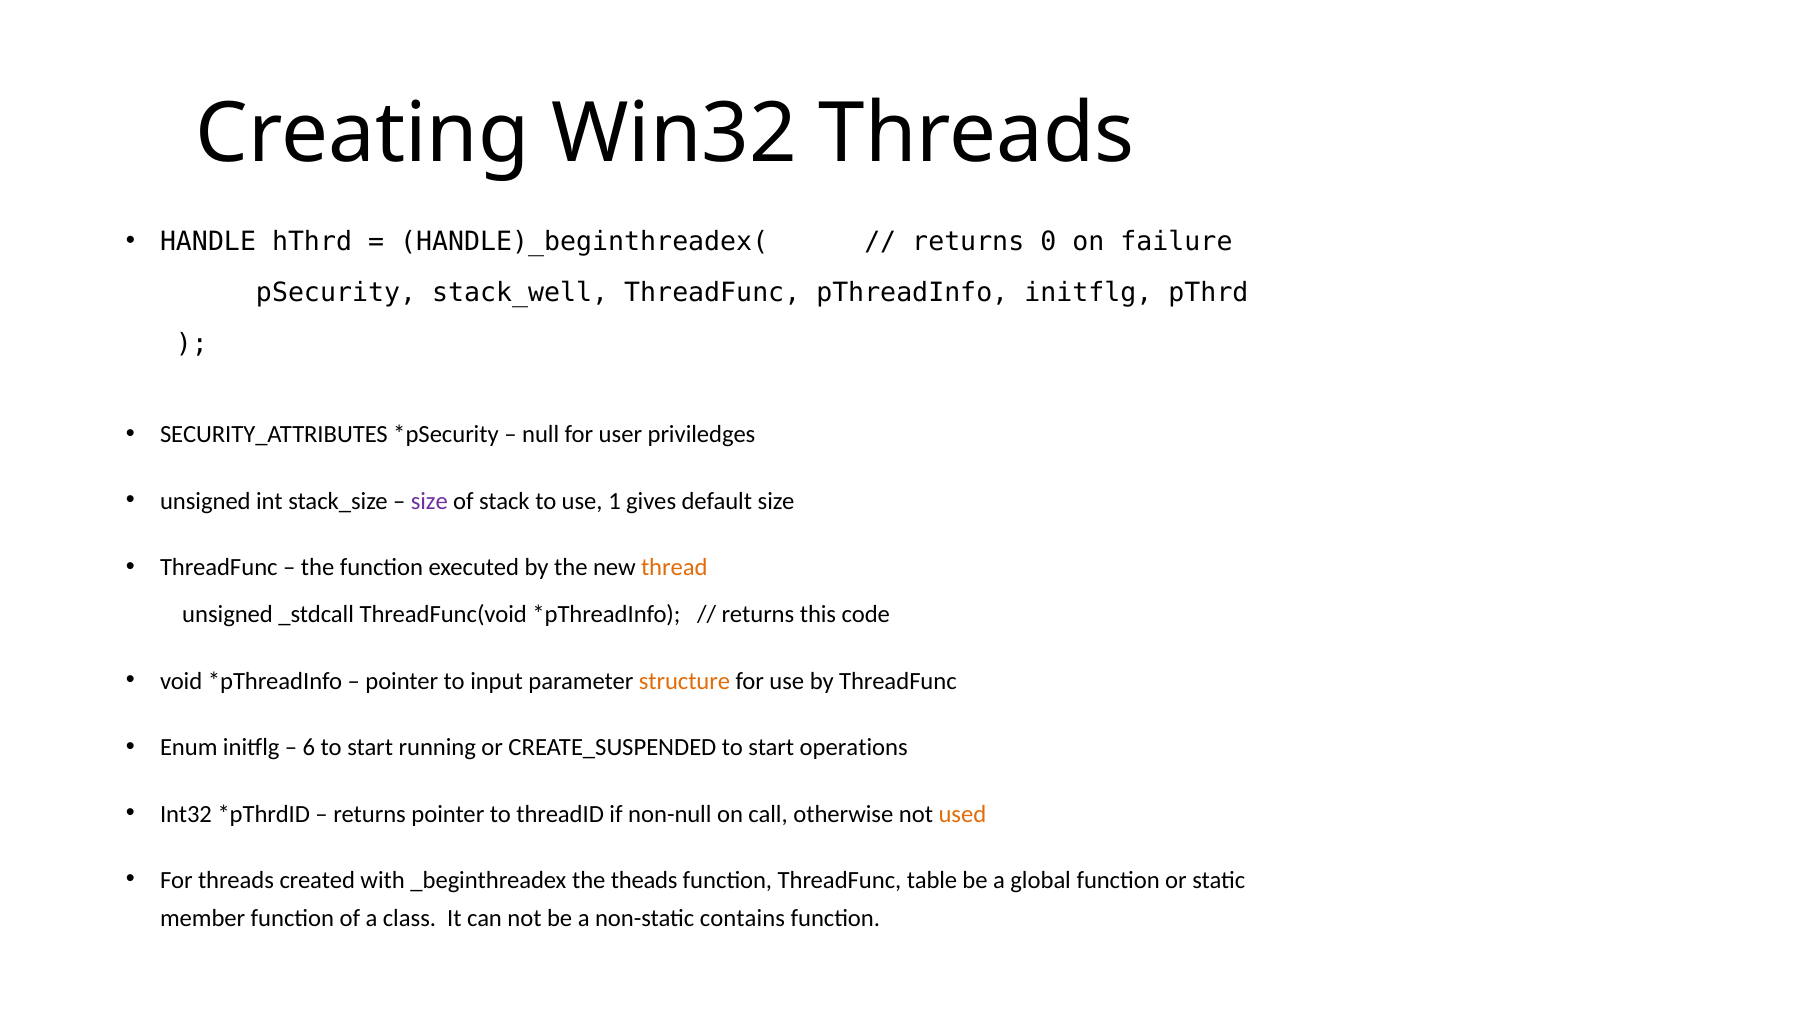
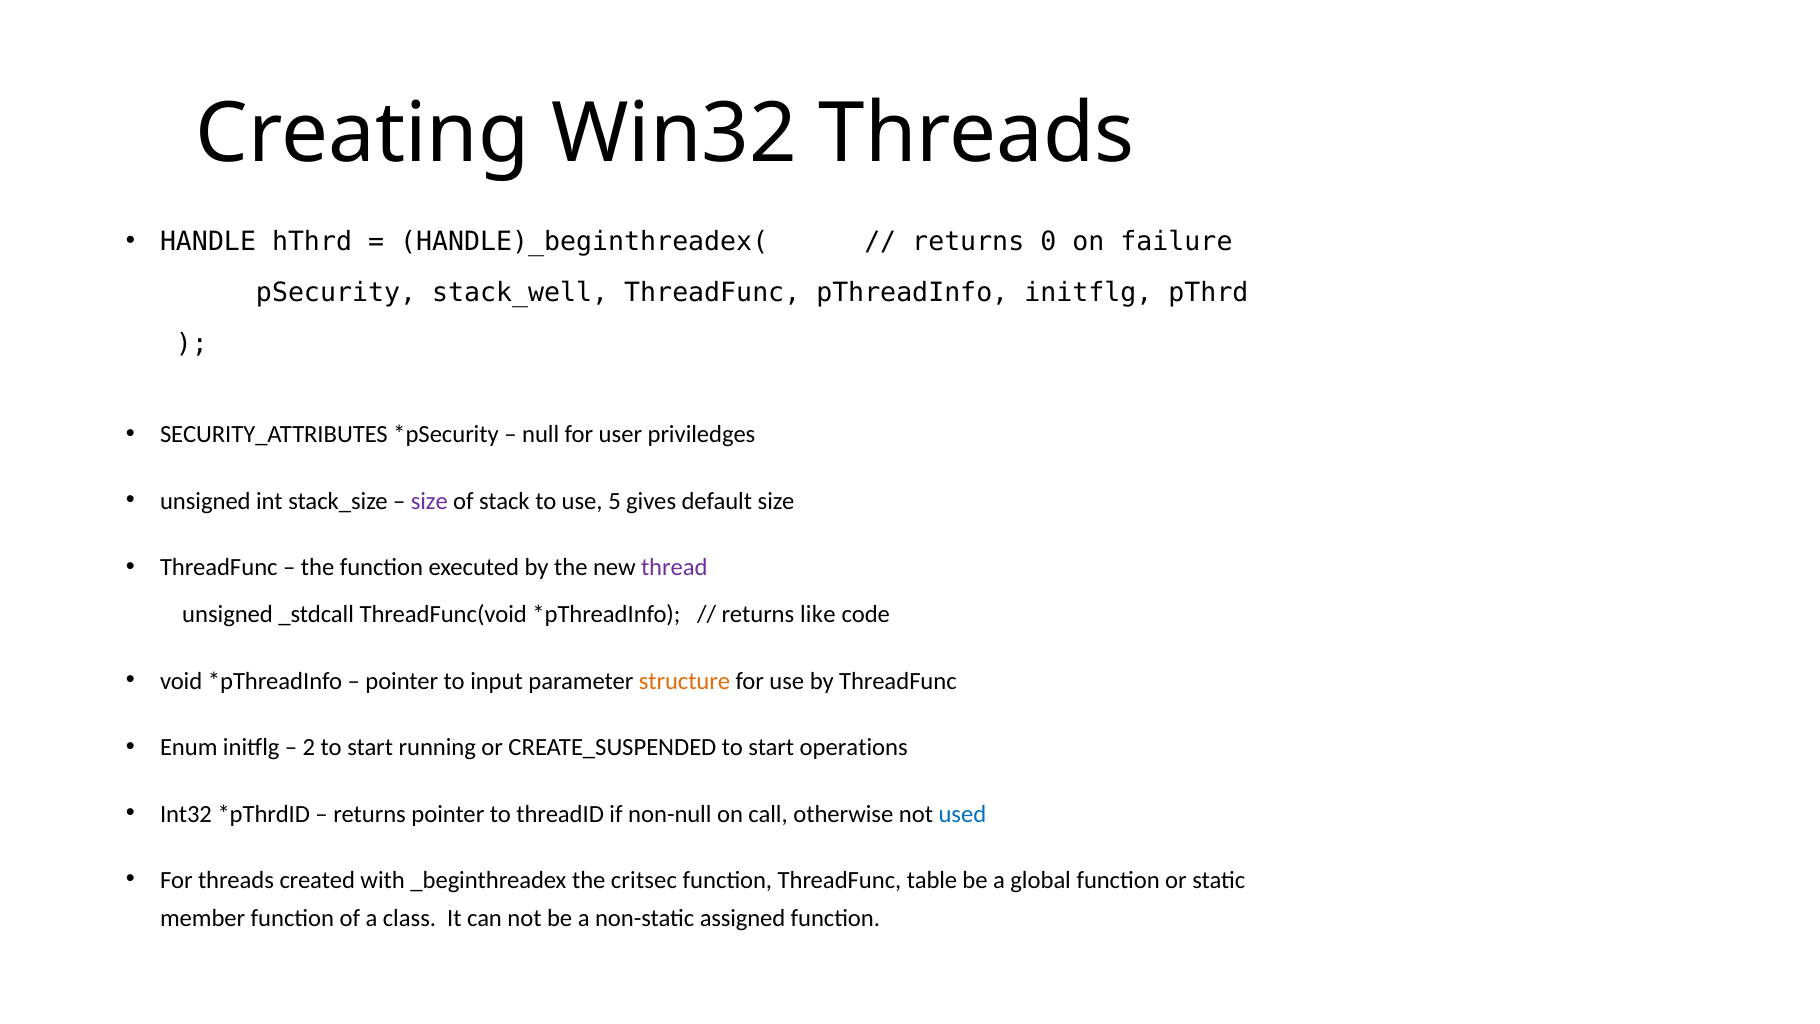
1: 1 -> 5
thread colour: orange -> purple
this: this -> like
6: 6 -> 2
used colour: orange -> blue
theads: theads -> critsec
contains: contains -> assigned
